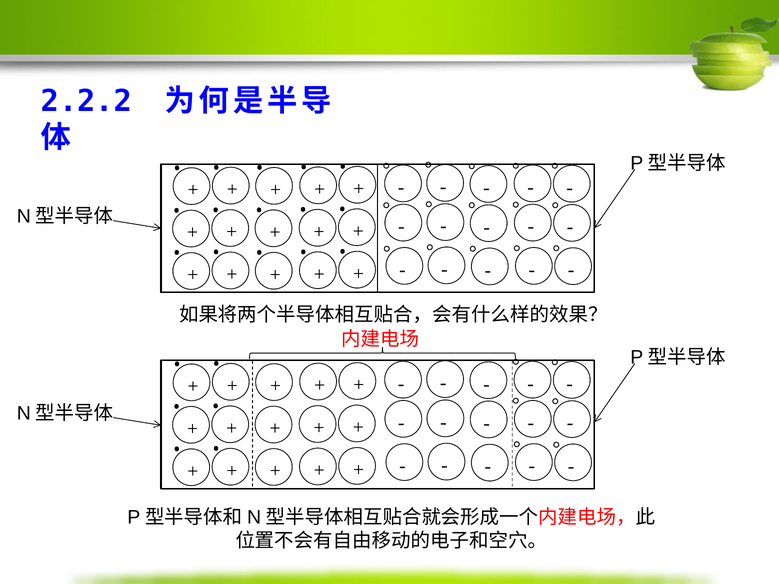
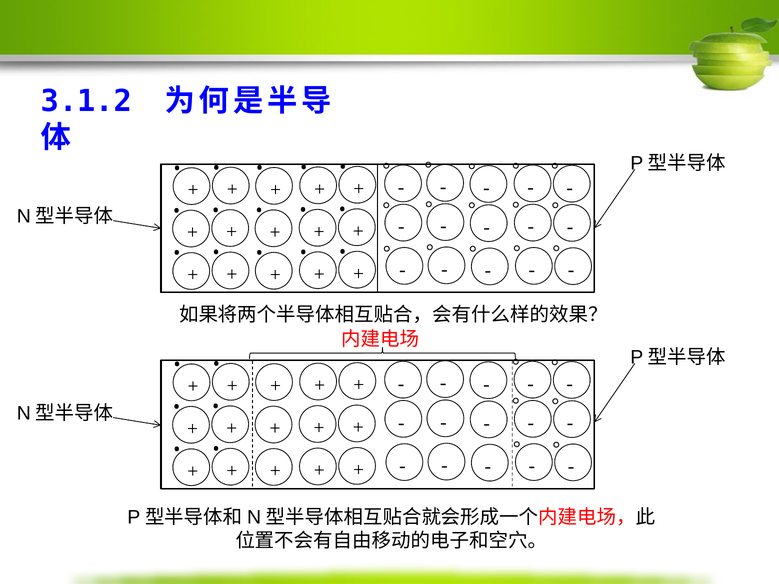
2.2.2: 2.2.2 -> 3.1.2
